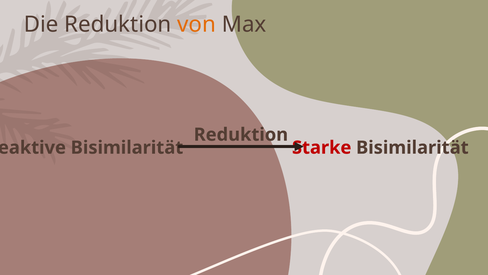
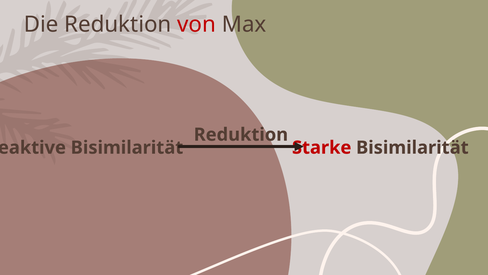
von colour: orange -> red
